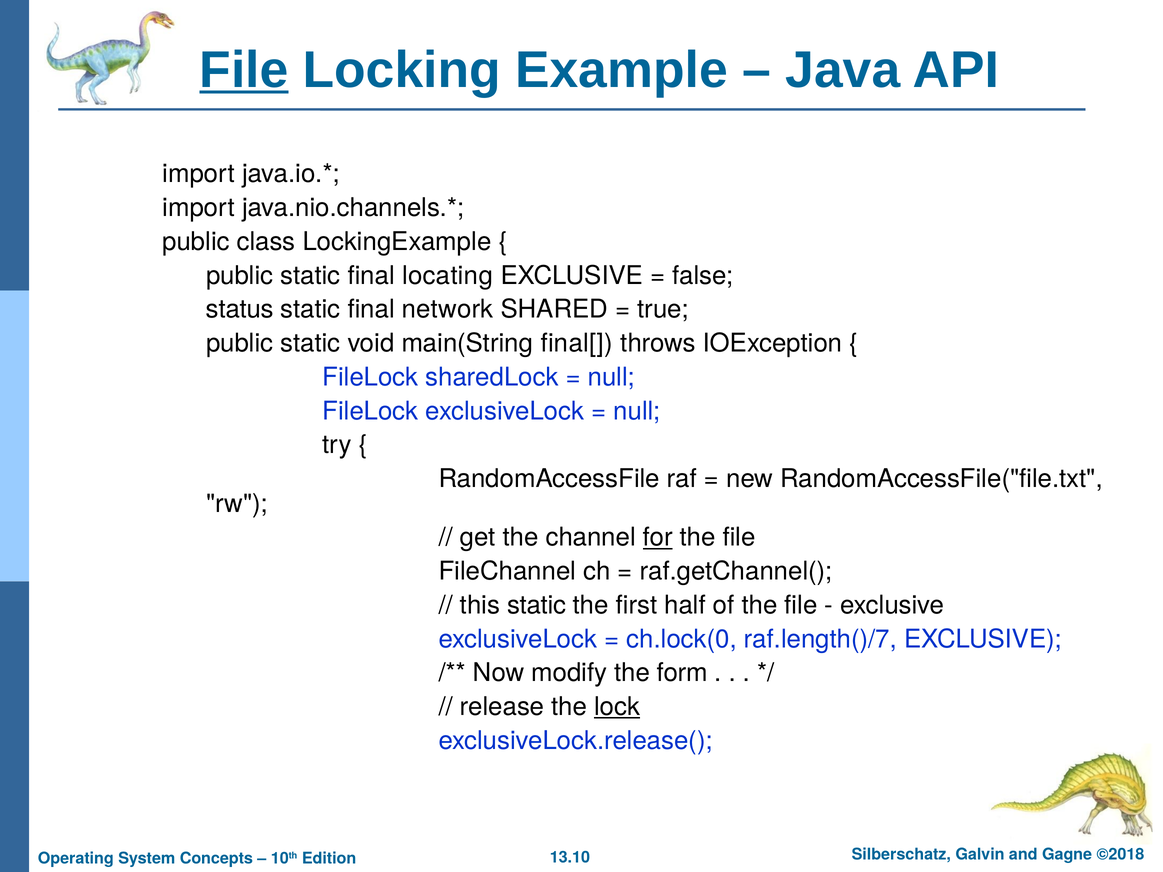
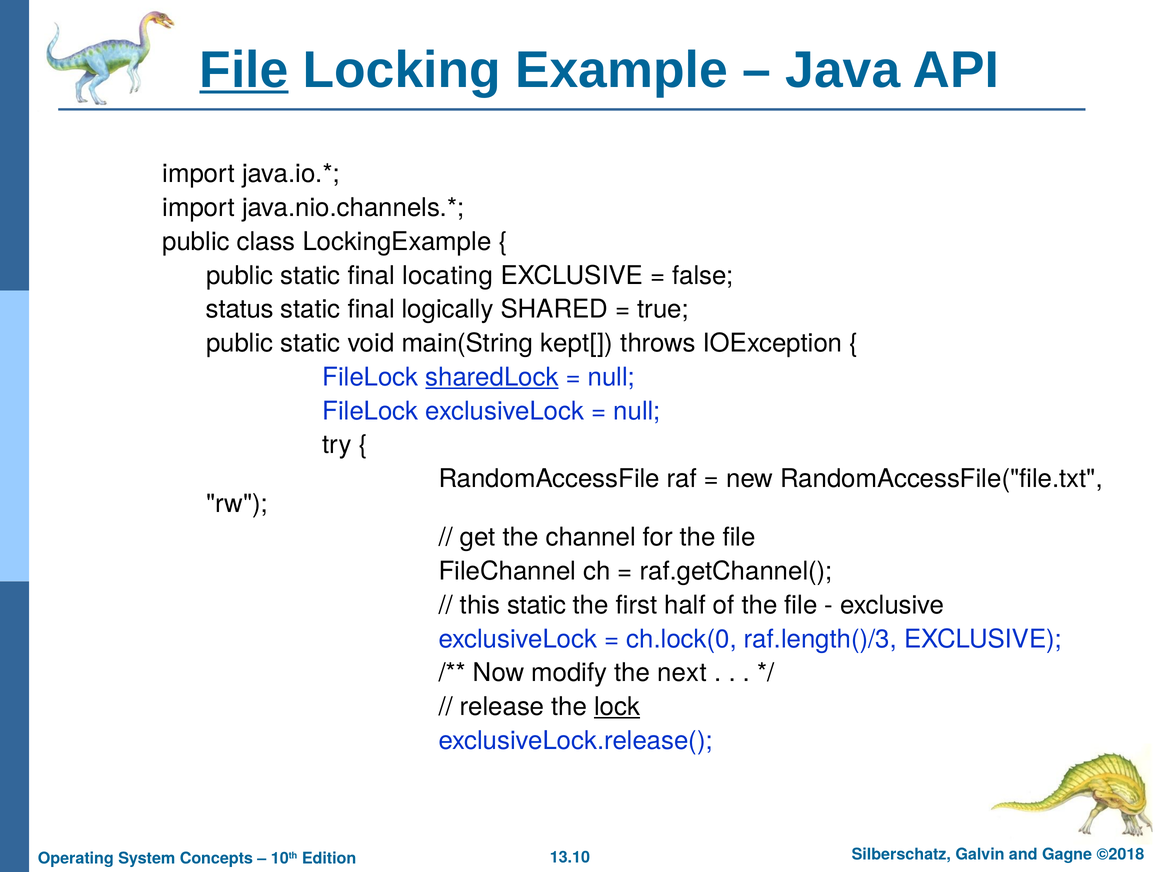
network: network -> logically
final[: final[ -> kept[
sharedLock underline: none -> present
for underline: present -> none
raf.length()/7: raf.length()/7 -> raf.length()/3
form: form -> next
